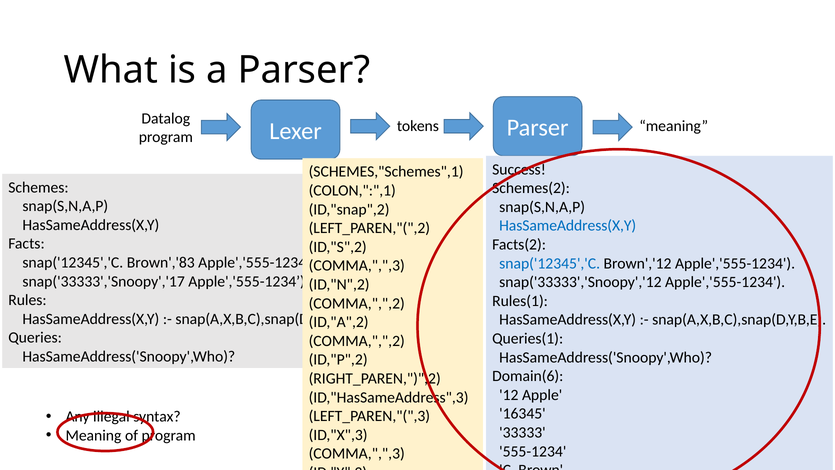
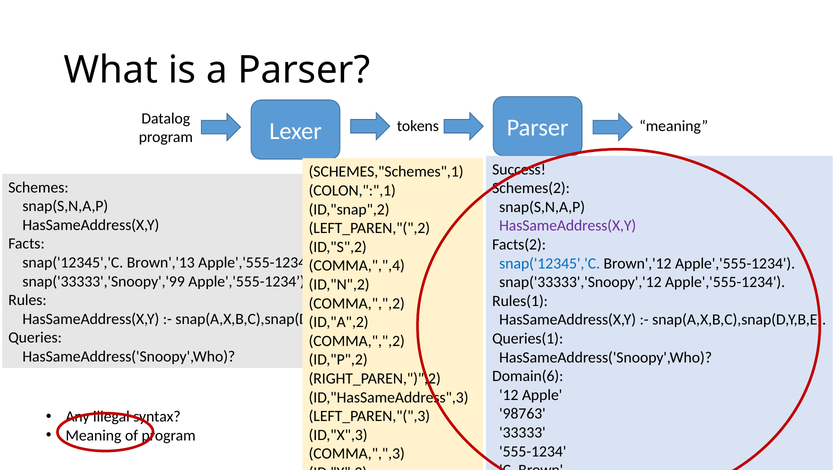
HasSameAddress(X,Y at (568, 226) colour: blue -> purple
Brown','83: Brown','83 -> Brown','13
COMMA,",",3 at (357, 266): COMMA,",",3 -> COMMA,",",4
snap('33333','Snoopy','17: snap('33333','Snoopy','17 -> snap('33333','Snoopy','99
16345: 16345 -> 98763
